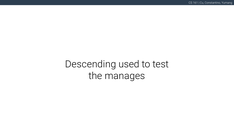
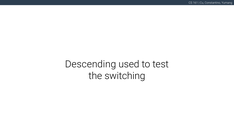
manages: manages -> switching
